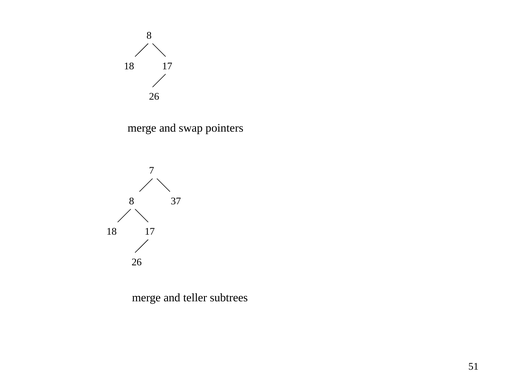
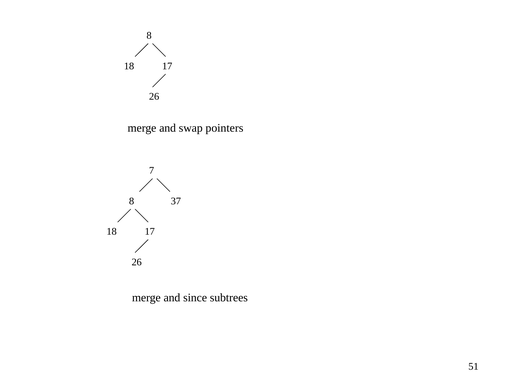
teller: teller -> since
